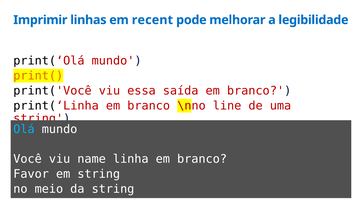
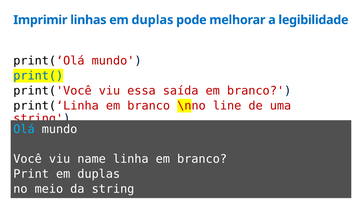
linhas em recent: recent -> duplas
print( colour: orange -> blue
Favor: Favor -> Print
string at (99, 175): string -> duplas
